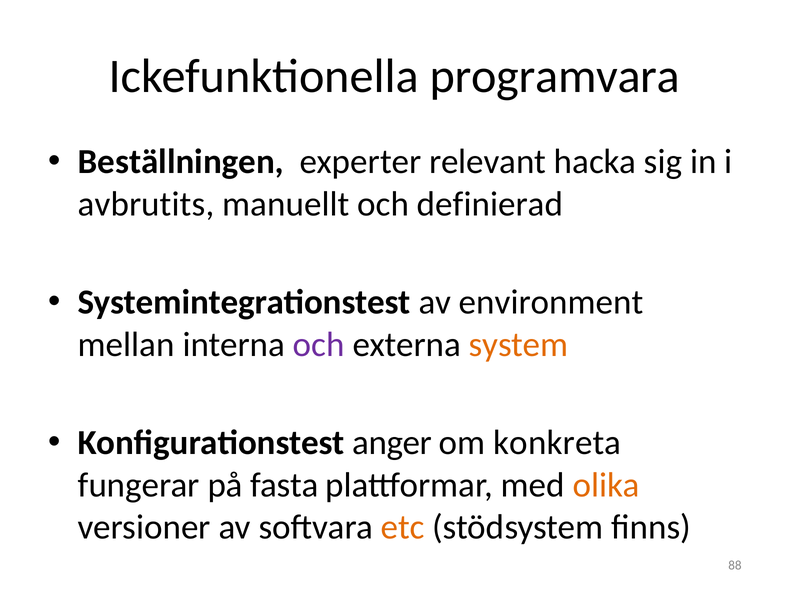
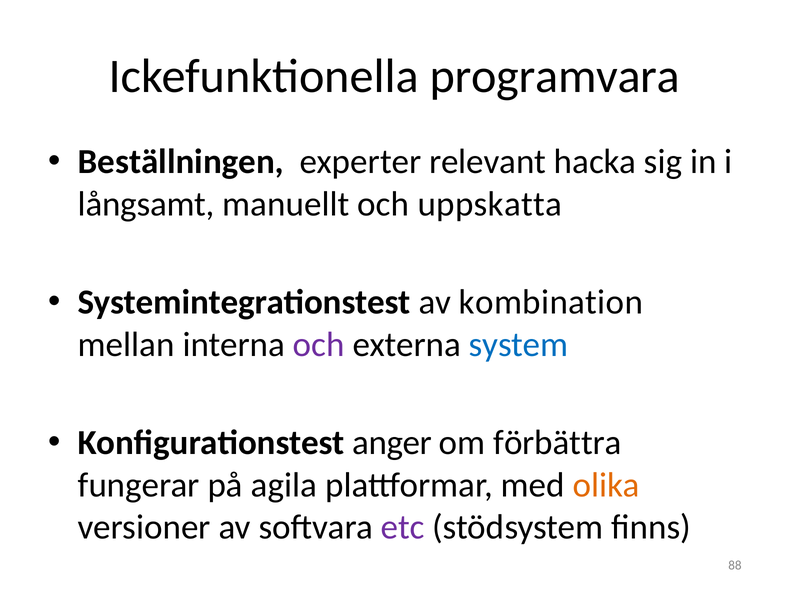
avbrutits: avbrutits -> långsamt
definierad: definierad -> uppskatta
environment: environment -> kombination
system colour: orange -> blue
konkreta: konkreta -> förbättra
fasta: fasta -> agila
etc colour: orange -> purple
